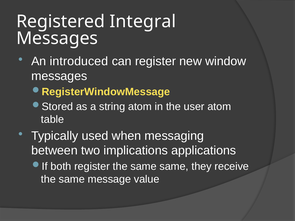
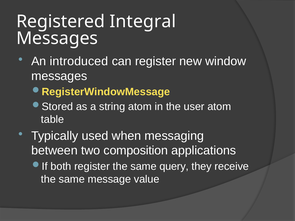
implications: implications -> composition
same same: same -> query
